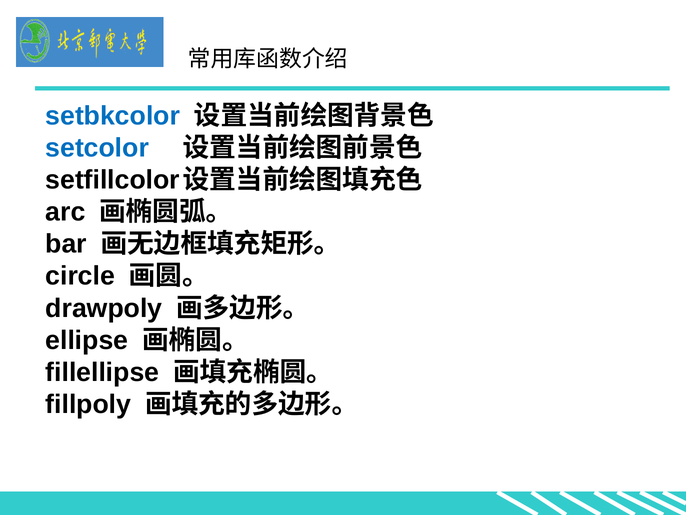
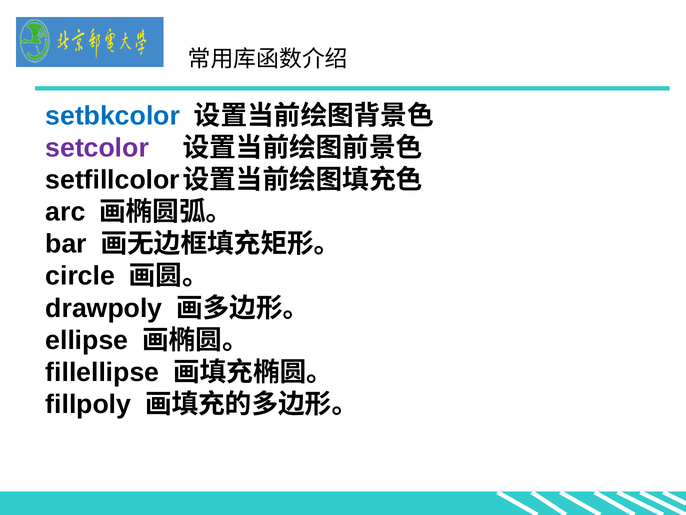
setcolor colour: blue -> purple
